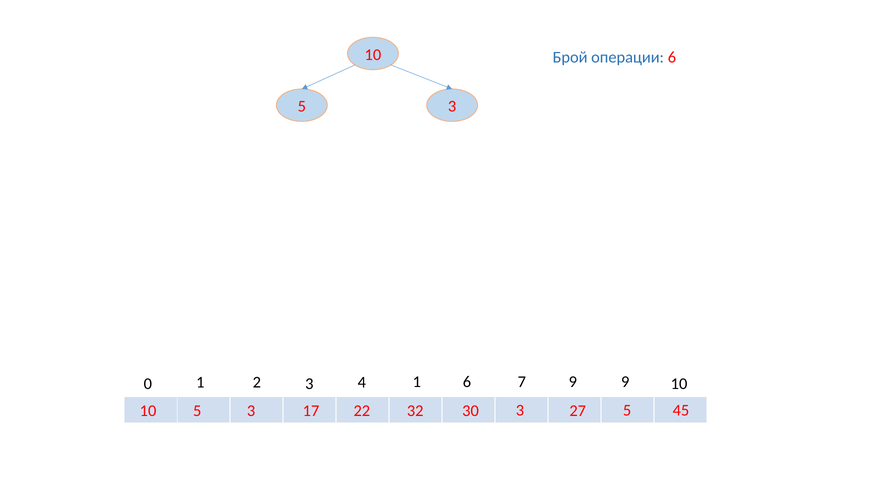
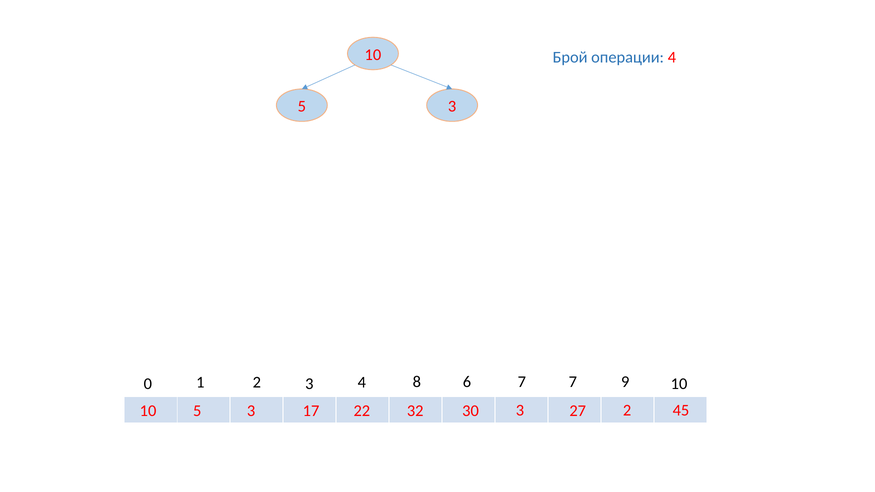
операции 6: 6 -> 4
7 9: 9 -> 7
4 1: 1 -> 8
27 5: 5 -> 2
